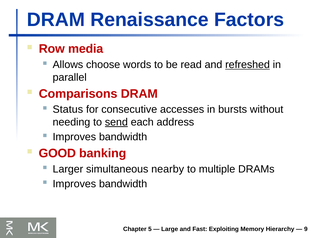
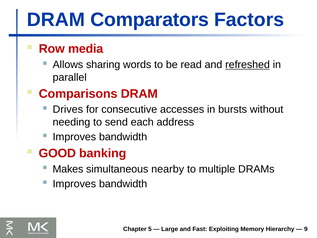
Renaissance: Renaissance -> Comparators
choose: choose -> sharing
Status: Status -> Drives
send underline: present -> none
Larger: Larger -> Makes
